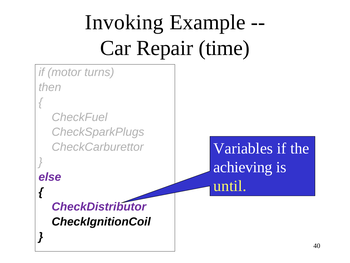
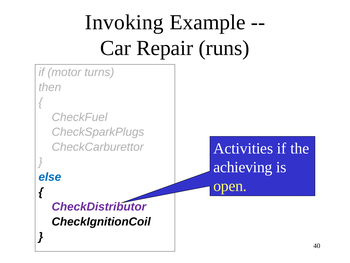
time: time -> runs
Variables: Variables -> Activities
else colour: purple -> blue
until: until -> open
